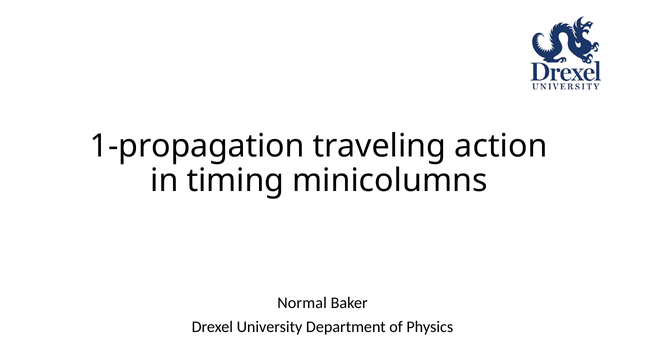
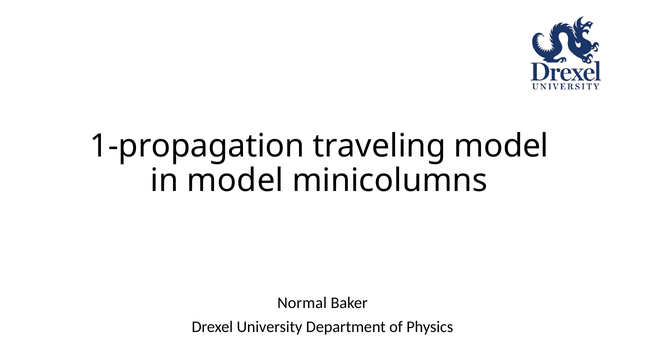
traveling action: action -> model
in timing: timing -> model
